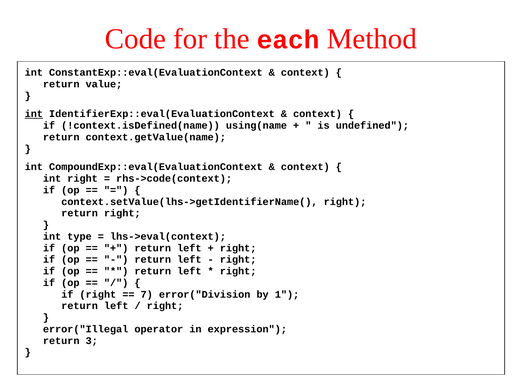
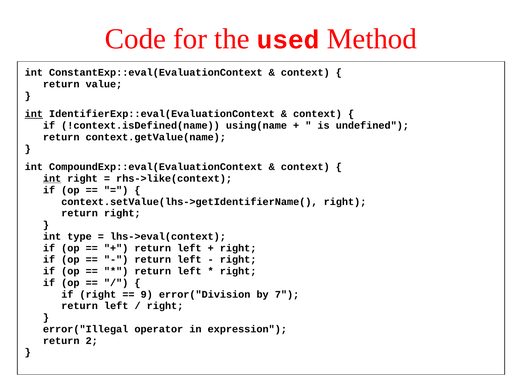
each: each -> used
int at (52, 178) underline: none -> present
rhs->code(context: rhs->code(context -> rhs->like(context
7: 7 -> 9
1: 1 -> 7
3: 3 -> 2
